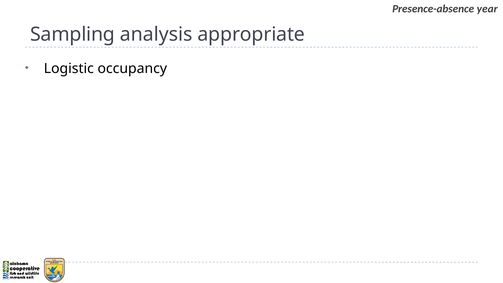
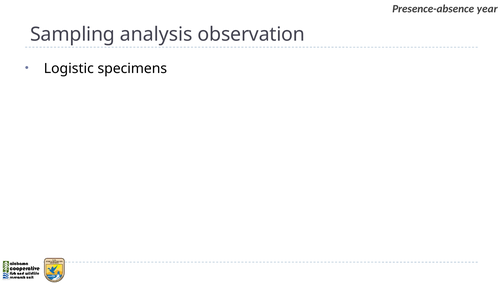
appropriate: appropriate -> observation
occupancy: occupancy -> specimens
